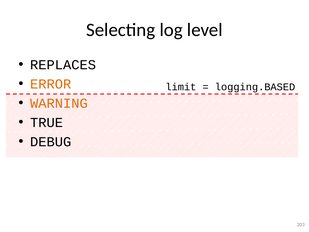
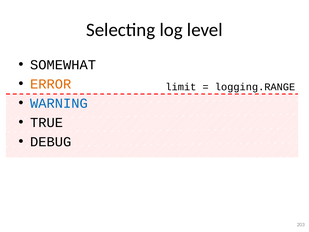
REPLACES: REPLACES -> SOMEWHAT
logging.BASED: logging.BASED -> logging.RANGE
WARNING colour: orange -> blue
